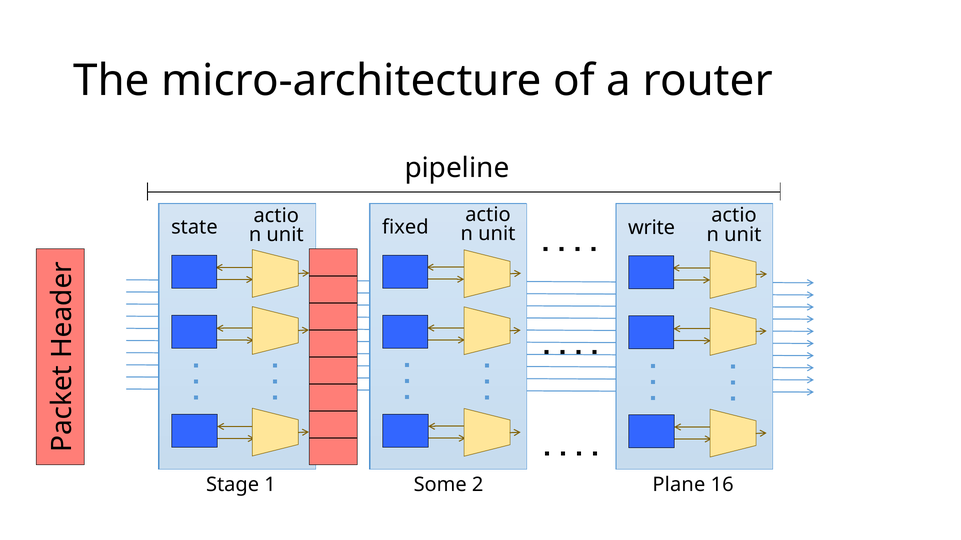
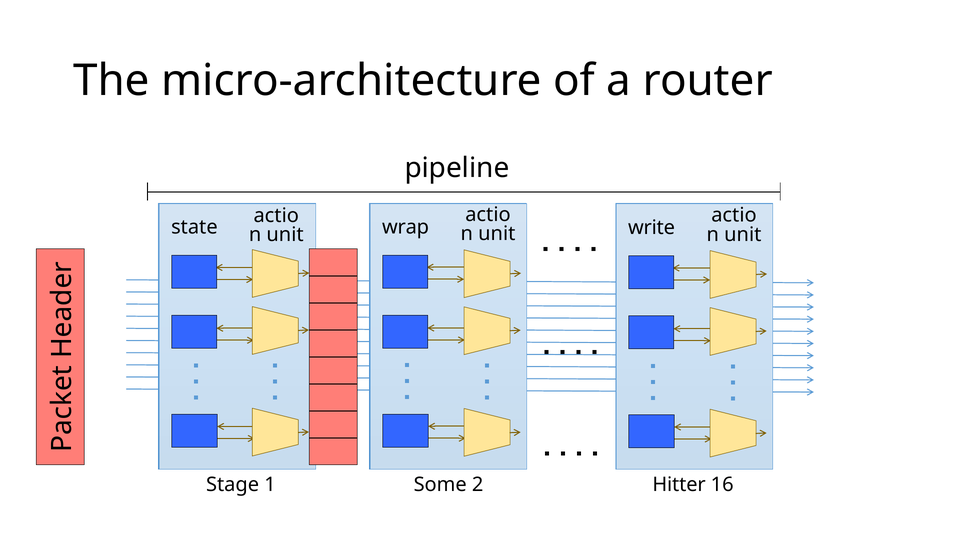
fixed: fixed -> wrap
Plane: Plane -> Hitter
